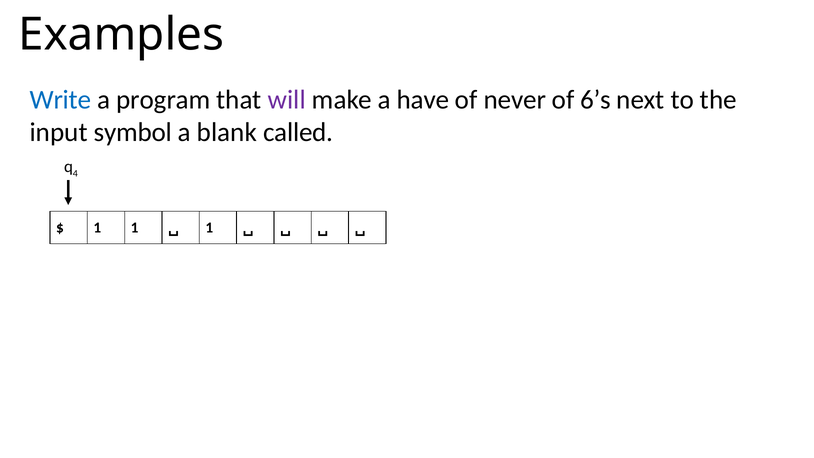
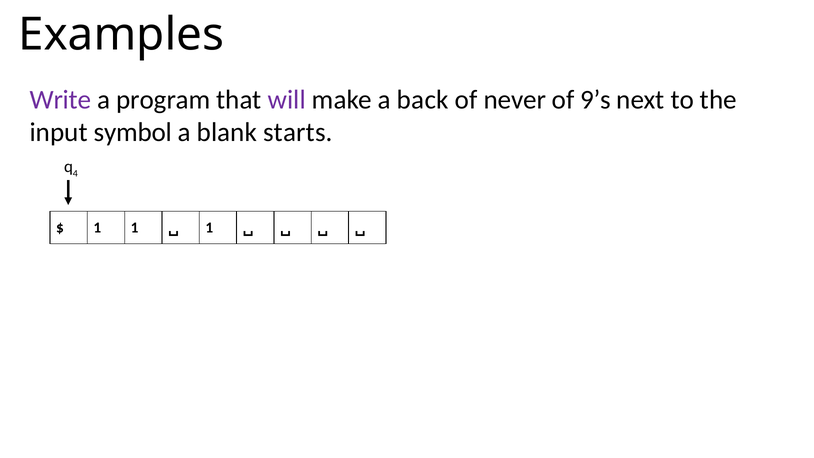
Write colour: blue -> purple
have: have -> back
6’s: 6’s -> 9’s
called: called -> starts
